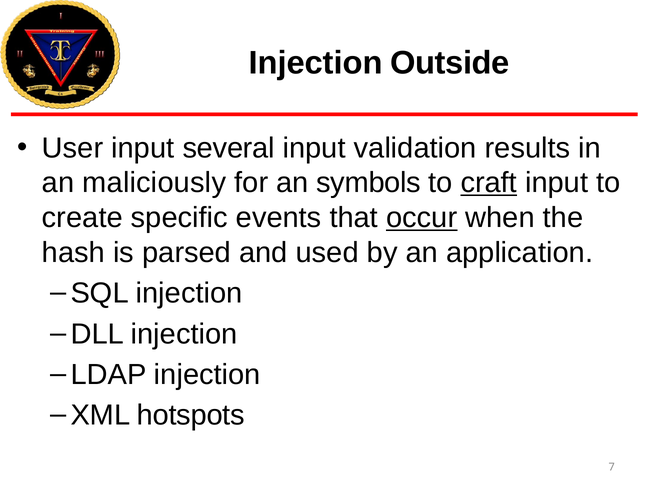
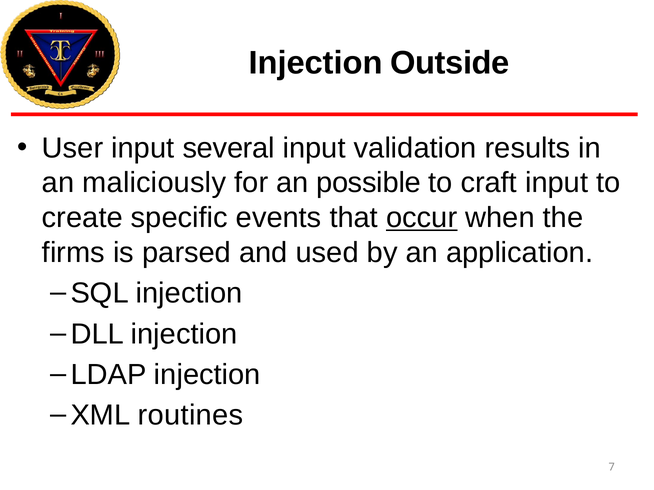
symbols: symbols -> possible
craft underline: present -> none
hash: hash -> firms
hotspots: hotspots -> routines
